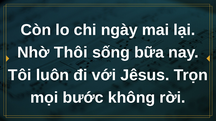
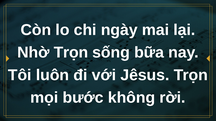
Nhờ Thôi: Thôi -> Trọn
